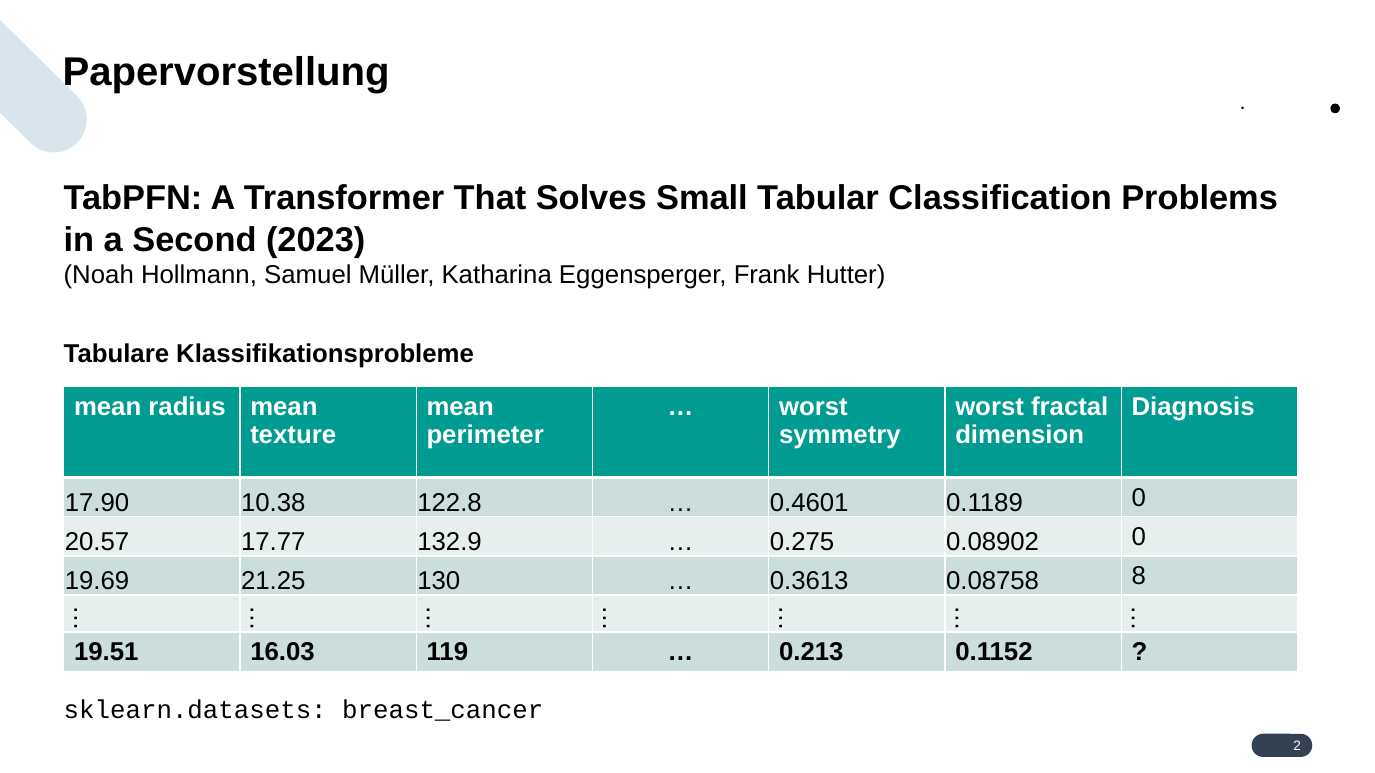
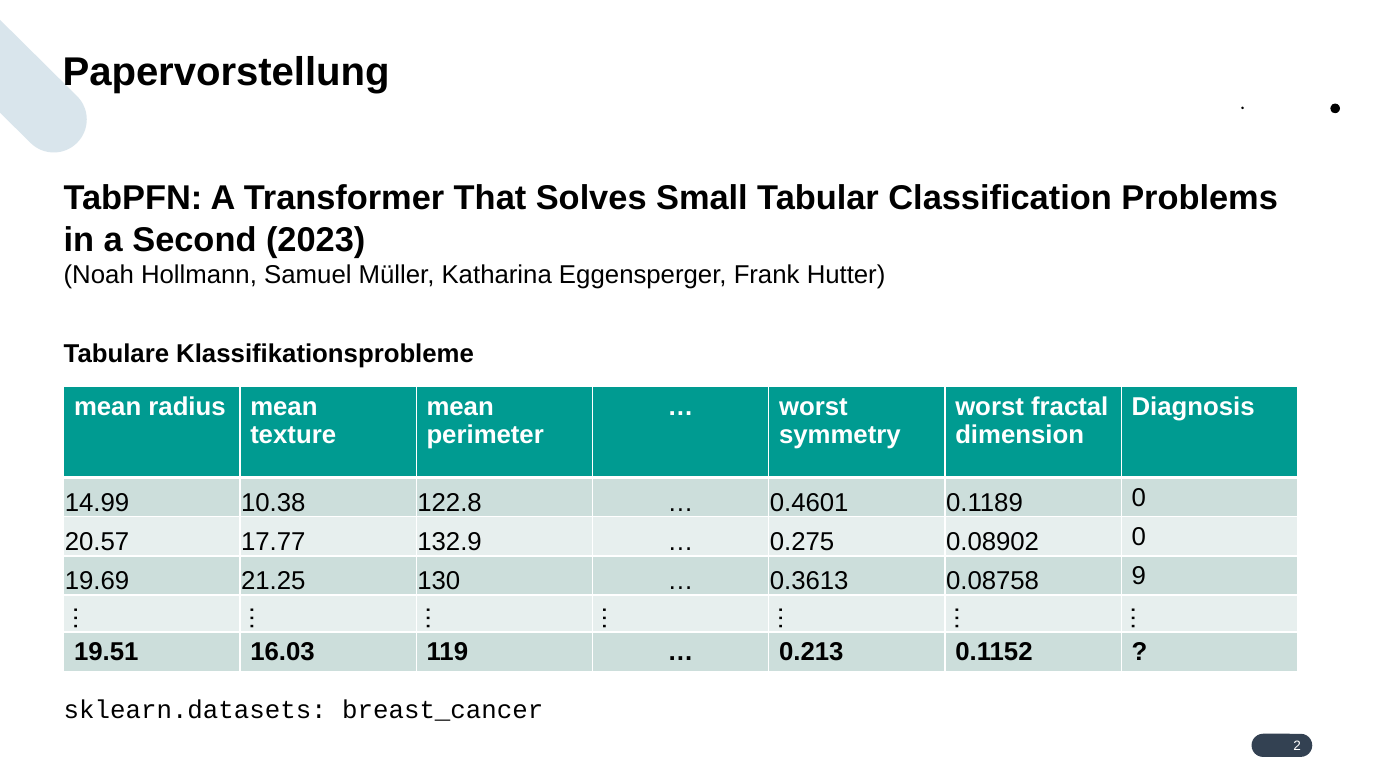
17.90: 17.90 -> 14.99
8: 8 -> 9
